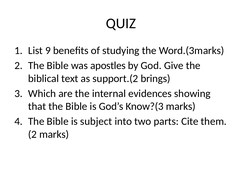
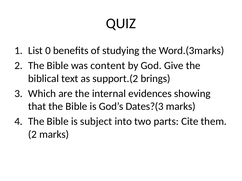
9: 9 -> 0
apostles: apostles -> content
Know?(3: Know?(3 -> Dates?(3
